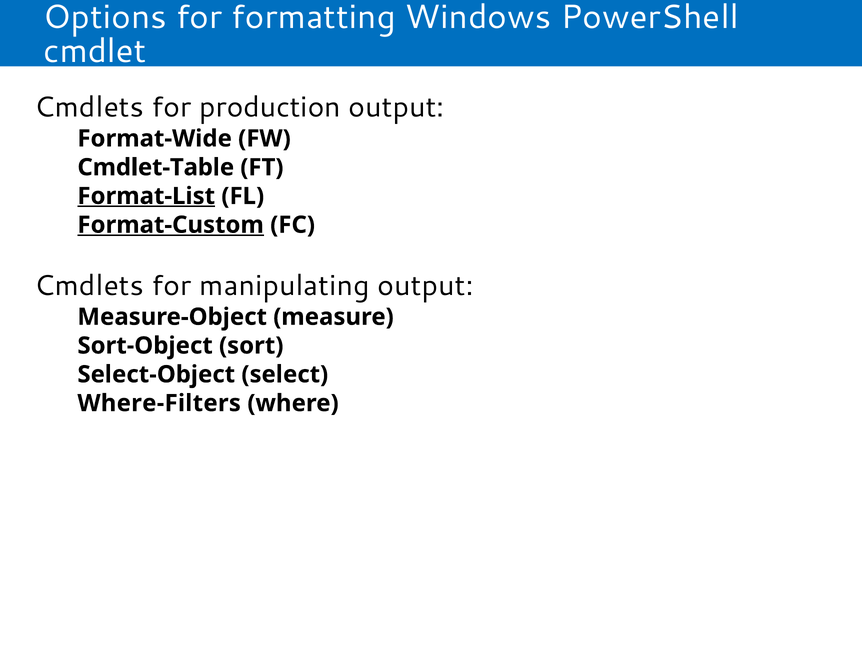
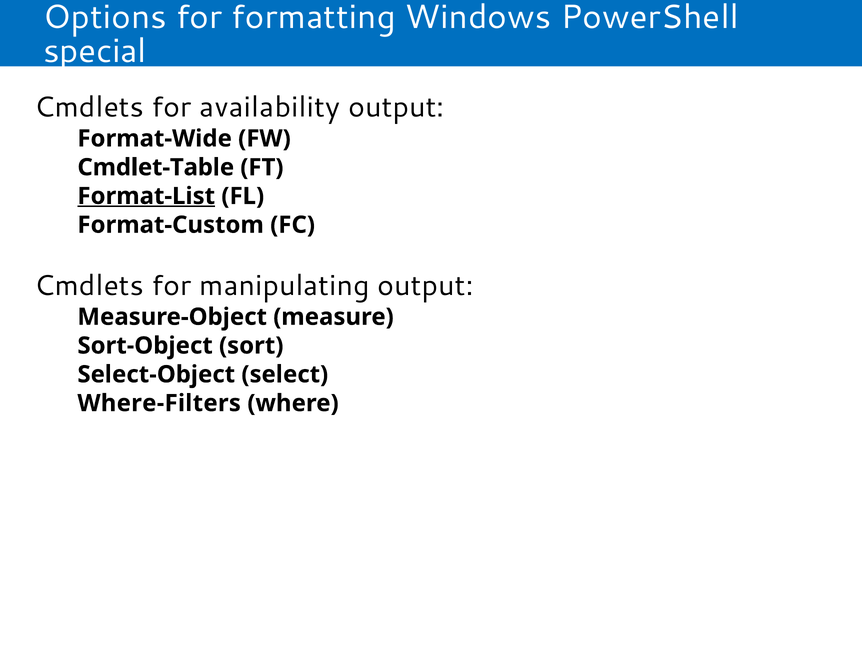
cmdlet: cmdlet -> special
production: production -> availability
Format-Custom underline: present -> none
